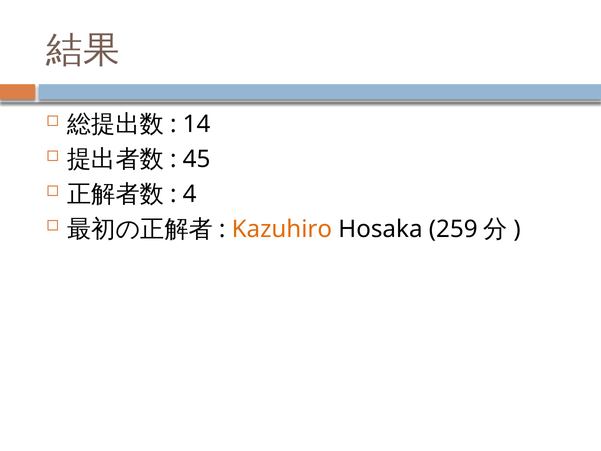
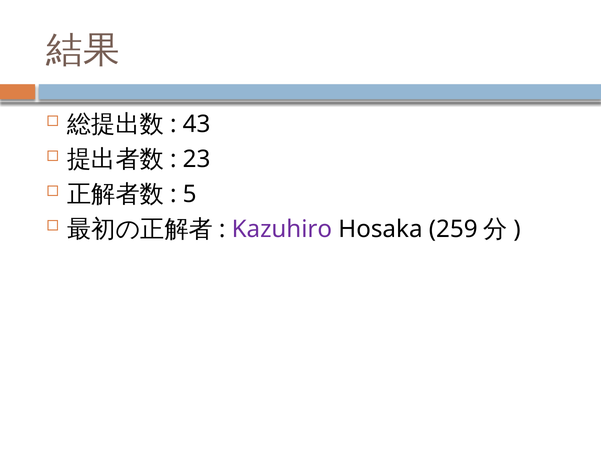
14: 14 -> 43
45: 45 -> 23
4: 4 -> 5
Kazuhiro colour: orange -> purple
